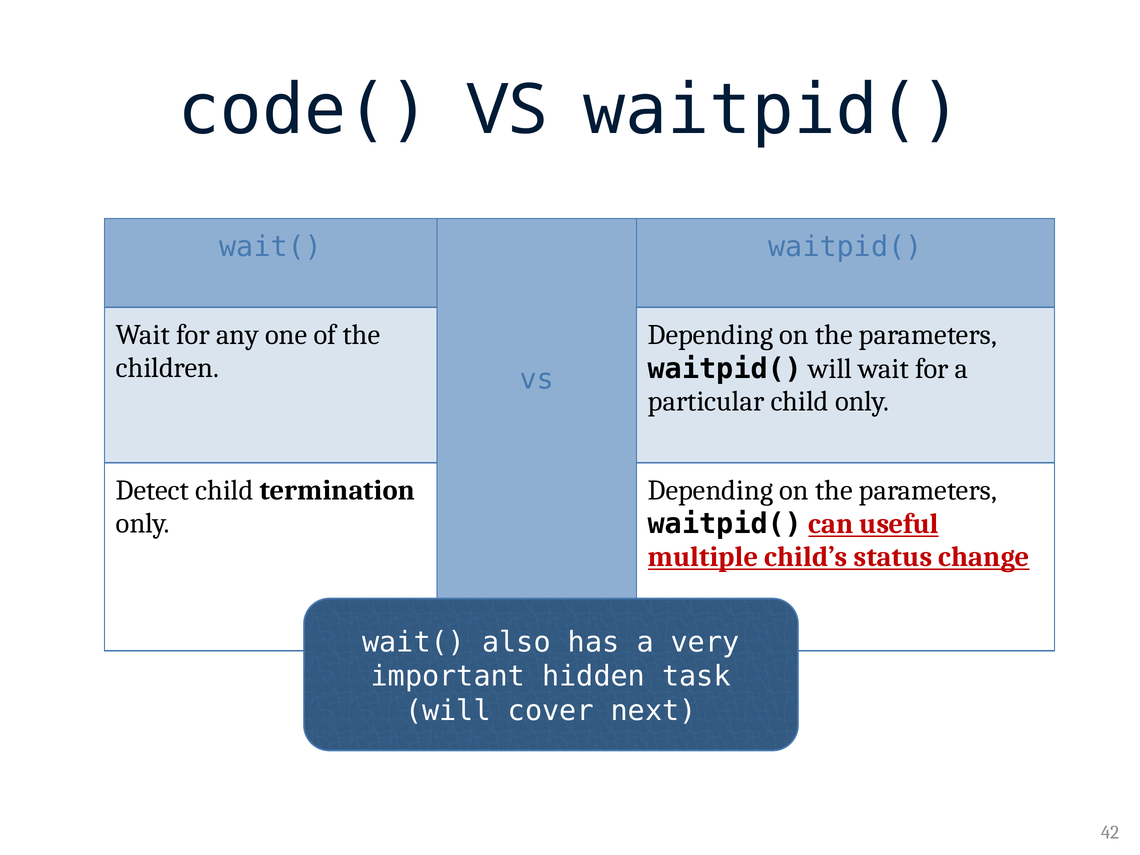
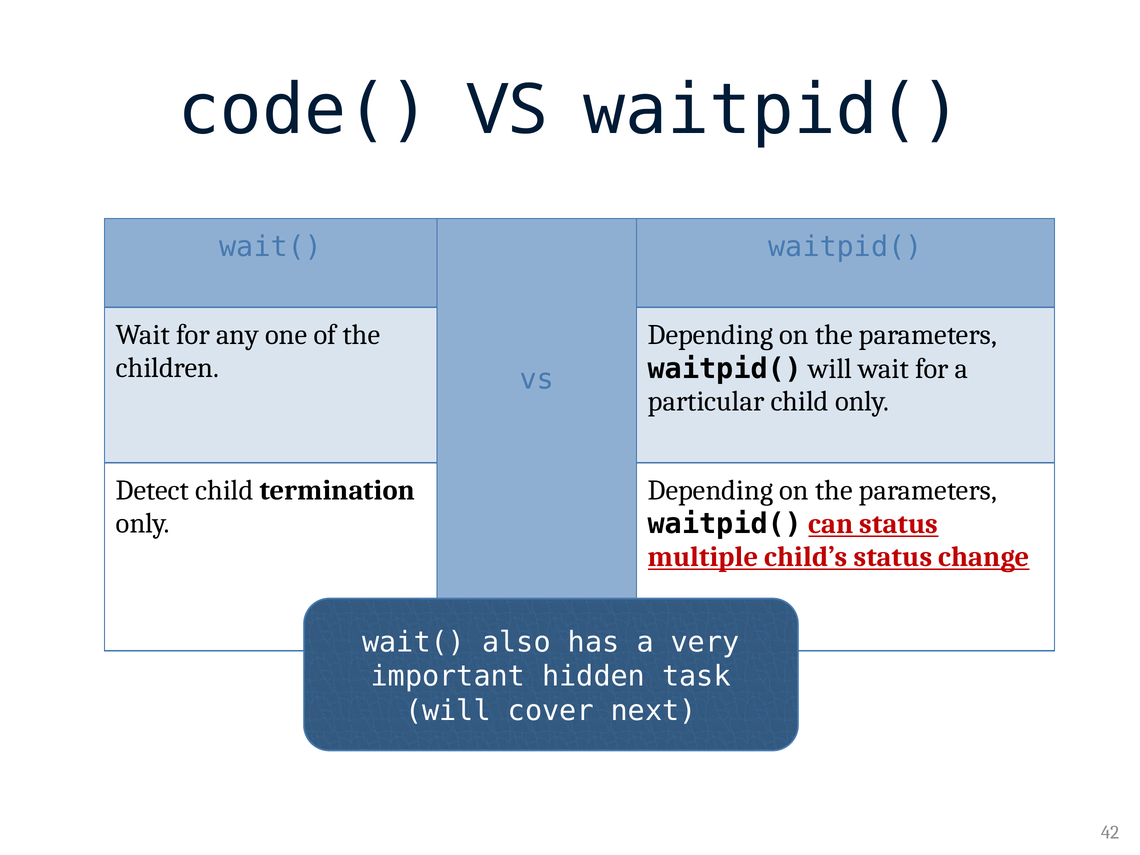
can useful: useful -> status
